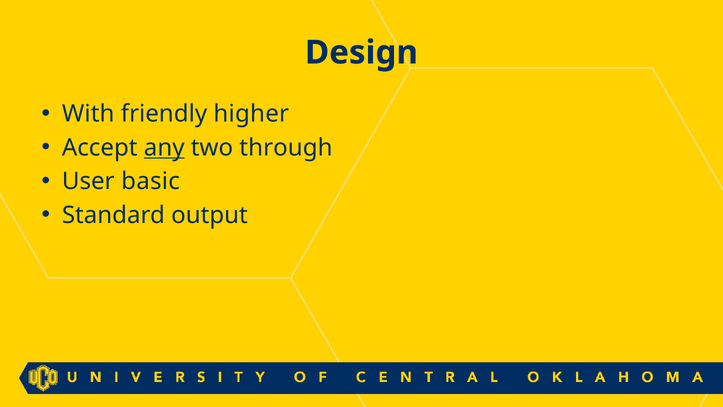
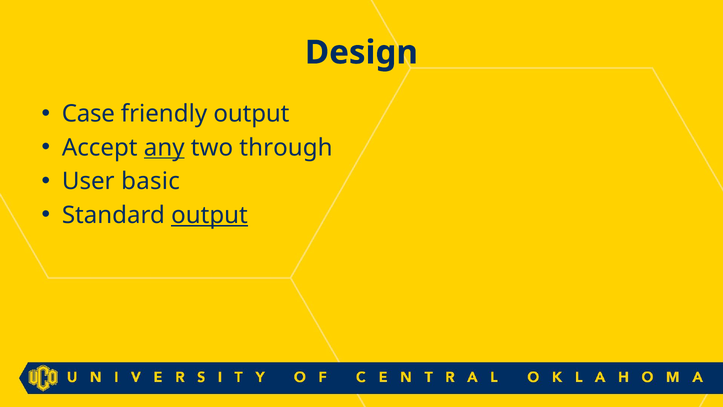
With: With -> Case
friendly higher: higher -> output
output at (209, 215) underline: none -> present
